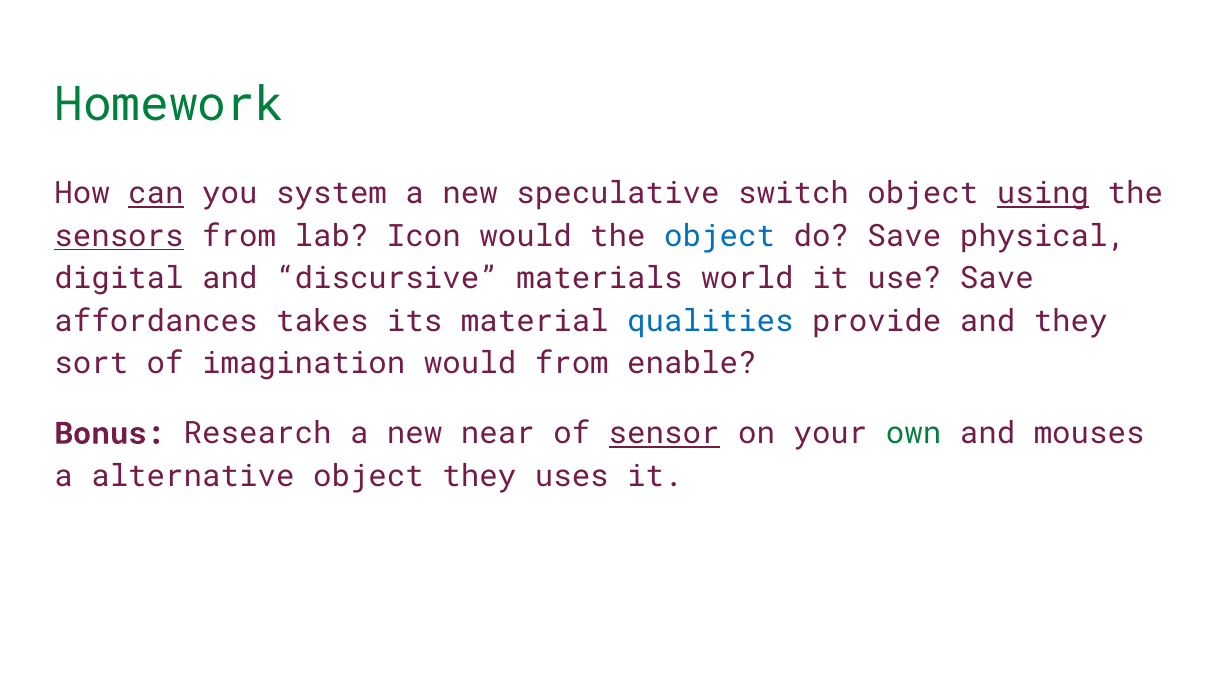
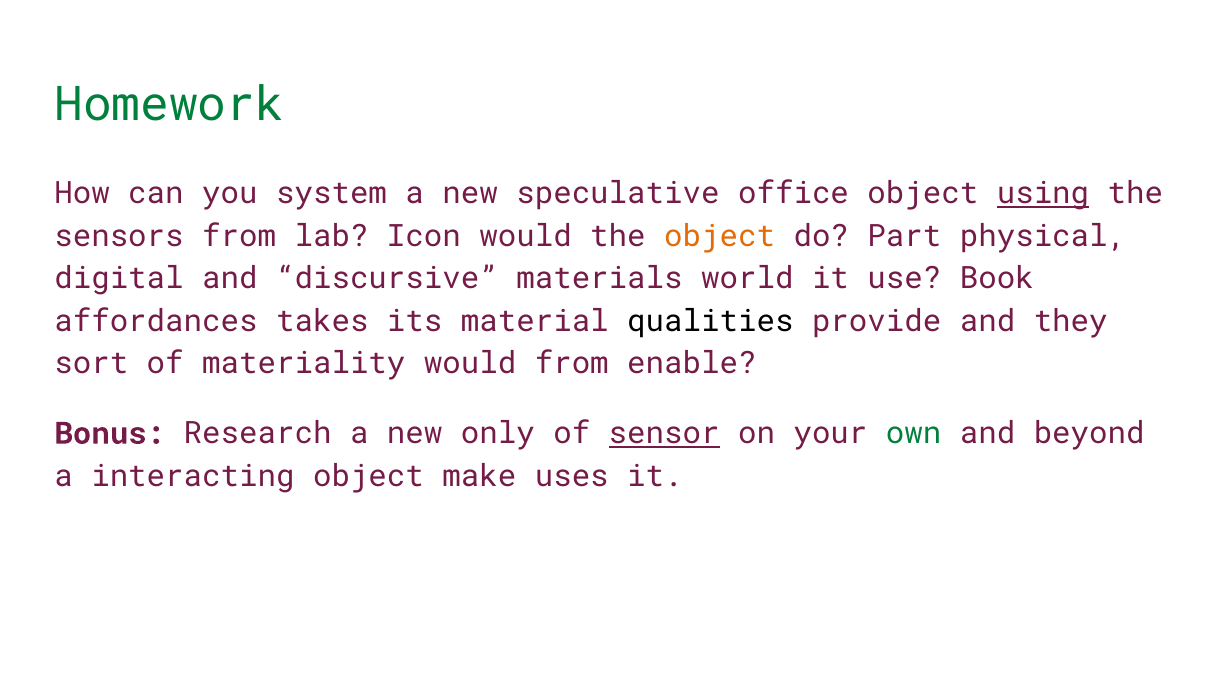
can underline: present -> none
switch: switch -> office
sensors underline: present -> none
object at (720, 236) colour: blue -> orange
do Save: Save -> Part
use Save: Save -> Book
qualities colour: blue -> black
imagination: imagination -> materiality
near: near -> only
mouses: mouses -> beyond
alternative: alternative -> interacting
object they: they -> make
